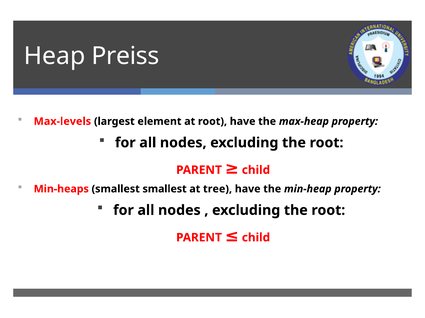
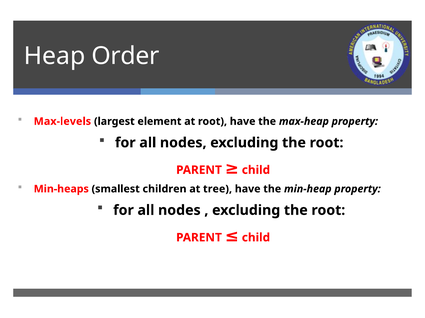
Preiss: Preiss -> Order
smallest smallest: smallest -> children
